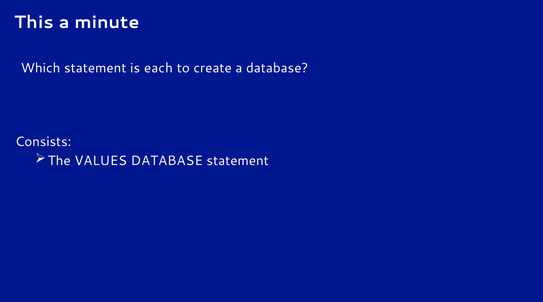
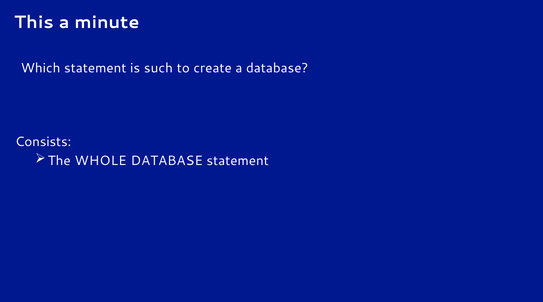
each: each -> such
VALUES: VALUES -> WHOLE
